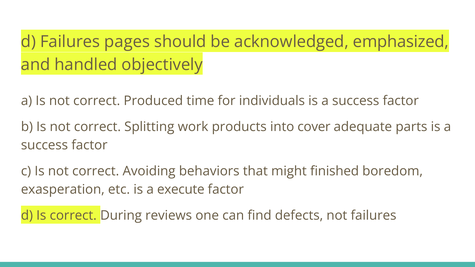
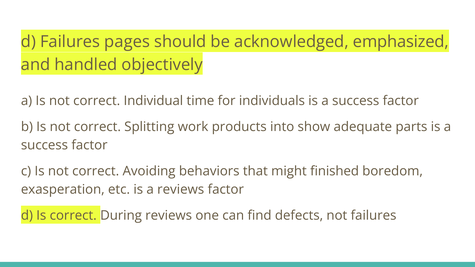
Produced: Produced -> Individual
cover: cover -> show
a execute: execute -> reviews
